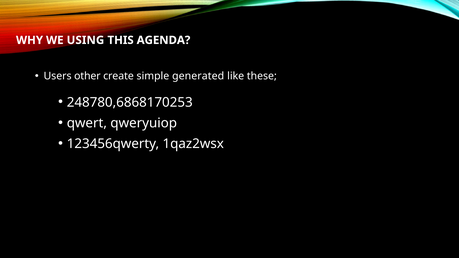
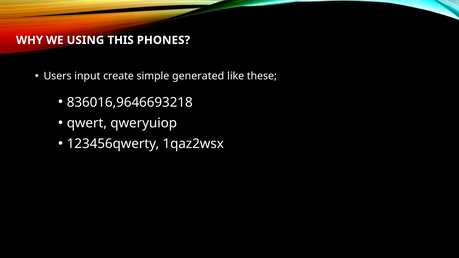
AGENDA: AGENDA -> PHONES
other: other -> input
248780,6868170253: 248780,6868170253 -> 836016,9646693218
